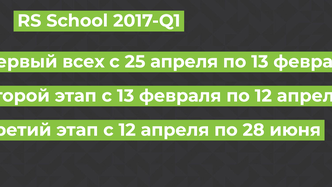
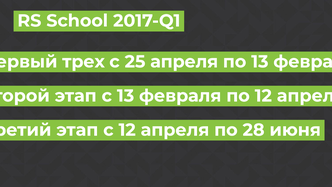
всех: всех -> трех
